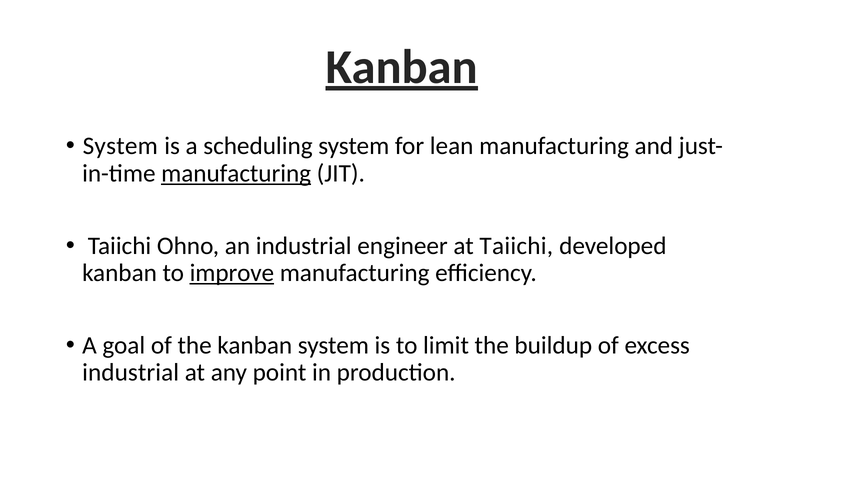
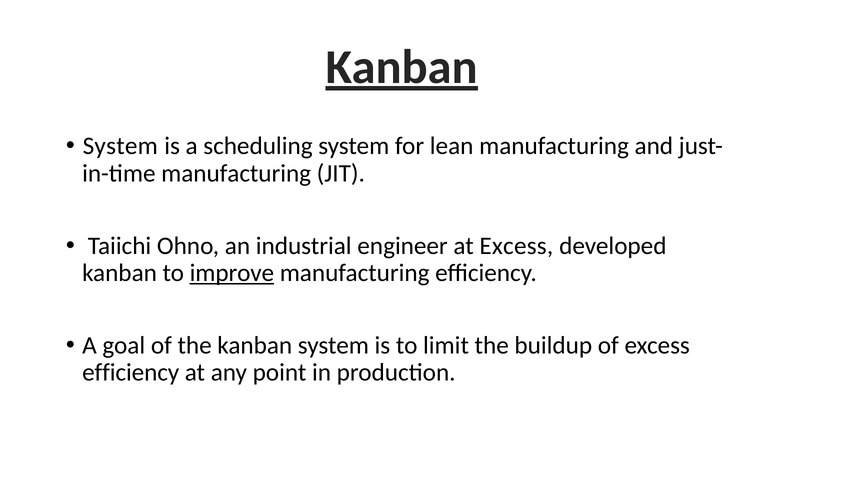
manufacturing at (236, 173) underline: present -> none
at Taiichi: Taiichi -> Excess
industrial at (131, 373): industrial -> efficiency
